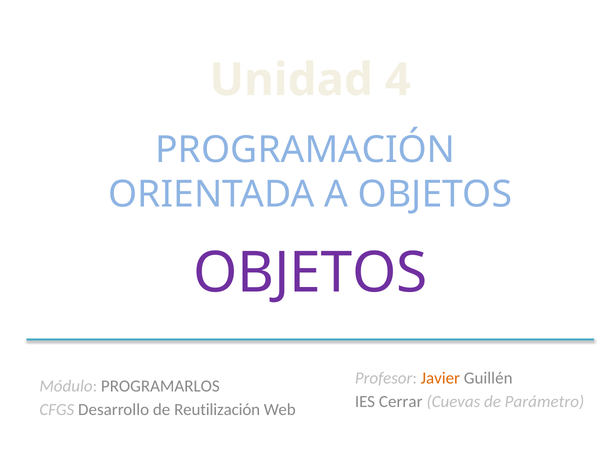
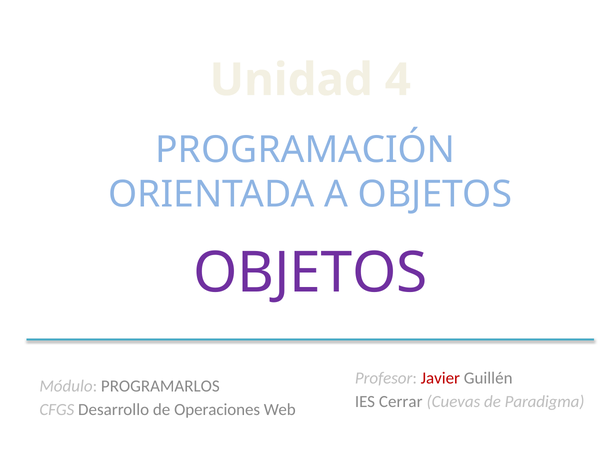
Javier colour: orange -> red
Parámetro: Parámetro -> Paradigma
Reutilización: Reutilización -> Operaciones
